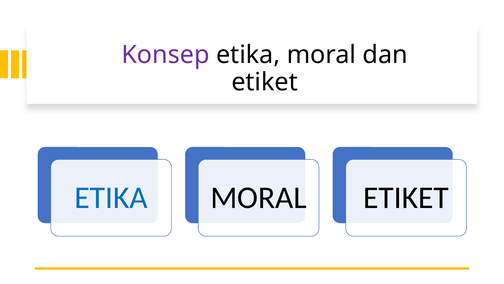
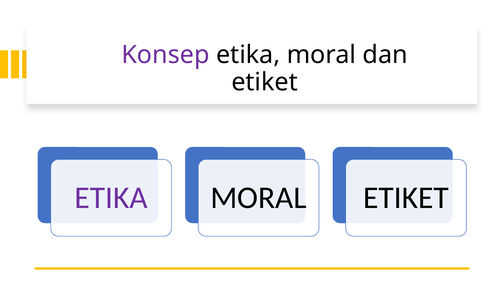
ETIKA at (111, 197) colour: blue -> purple
